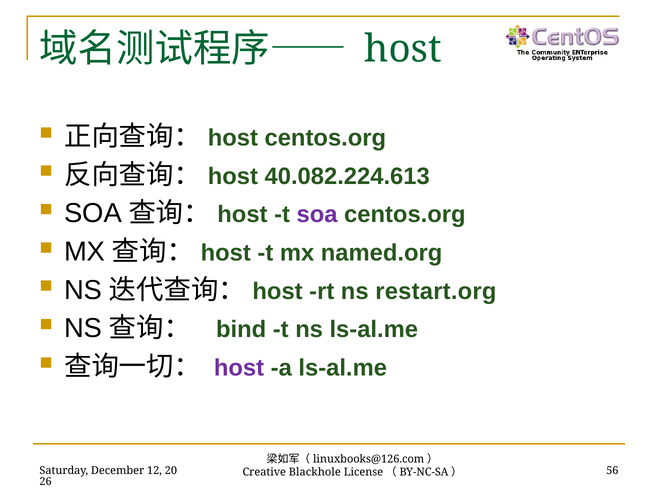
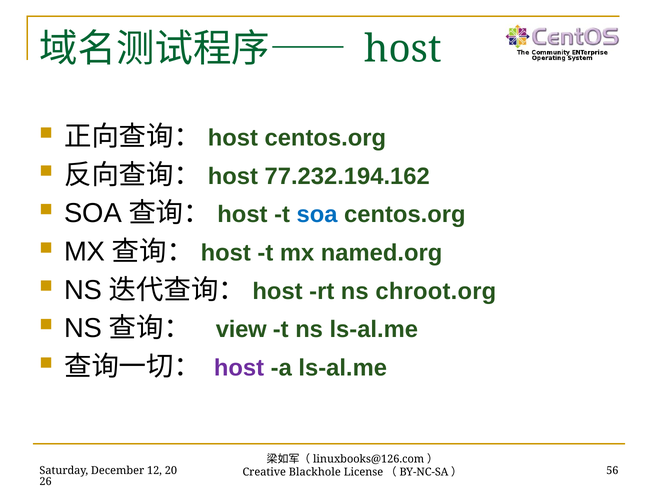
40.082.224.613: 40.082.224.613 -> 77.232.194.162
soa at (317, 215) colour: purple -> blue
restart.org: restart.org -> chroot.org
bind: bind -> view
